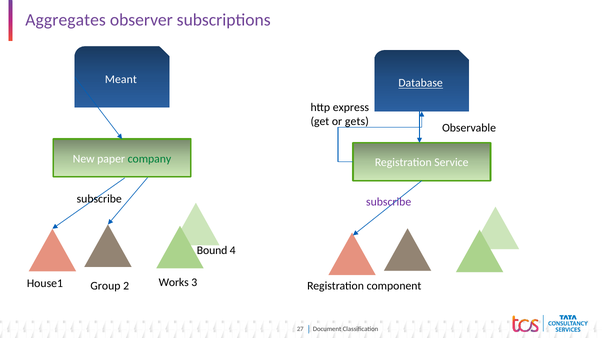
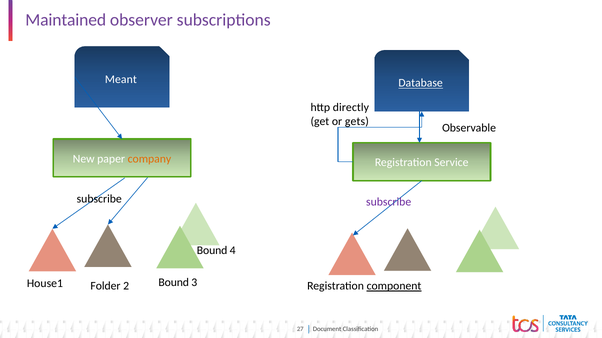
Aggregates: Aggregates -> Maintained
express: express -> directly
company colour: green -> orange
Group: Group -> Folder
2 Works: Works -> Bound
component underline: none -> present
